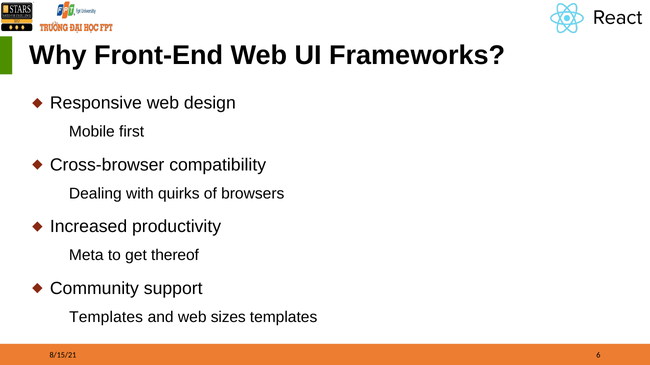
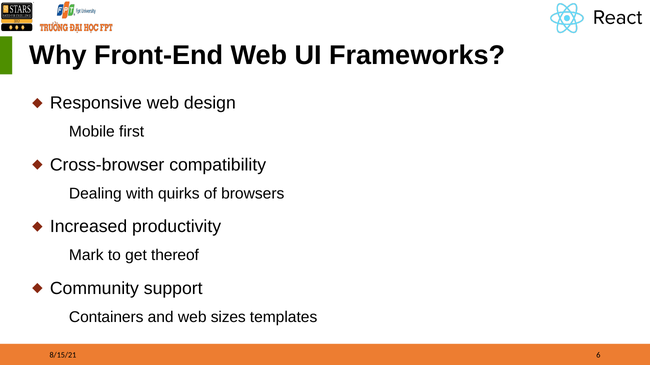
Meta: Meta -> Mark
Templates at (106, 317): Templates -> Containers
